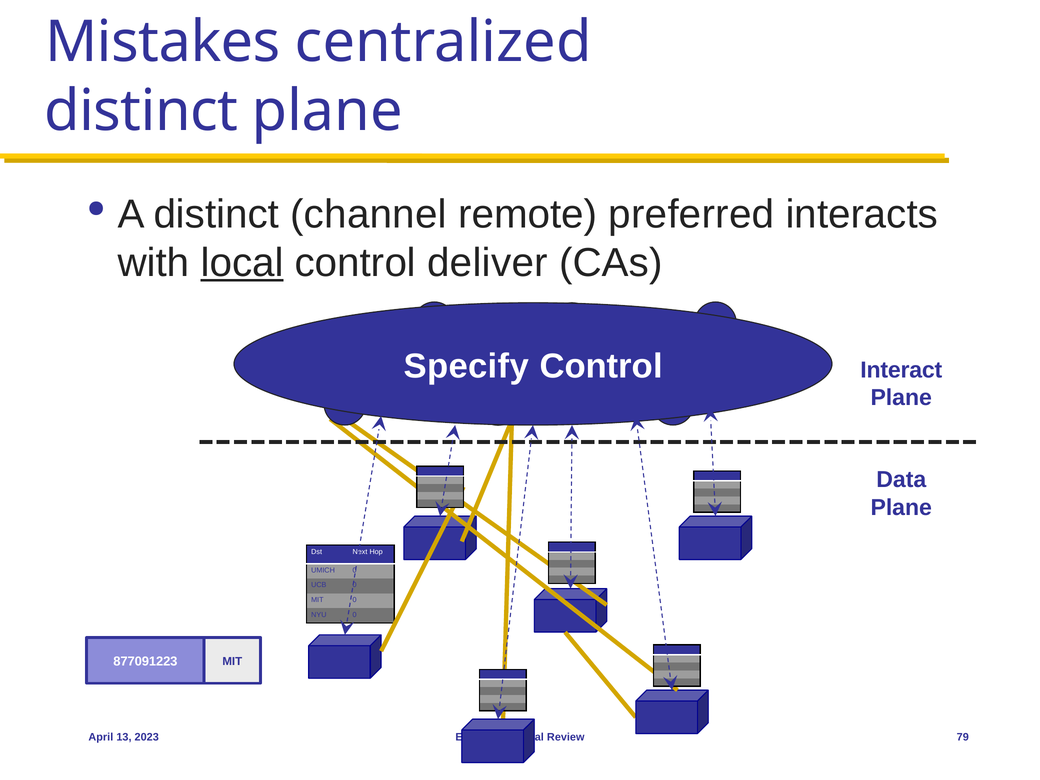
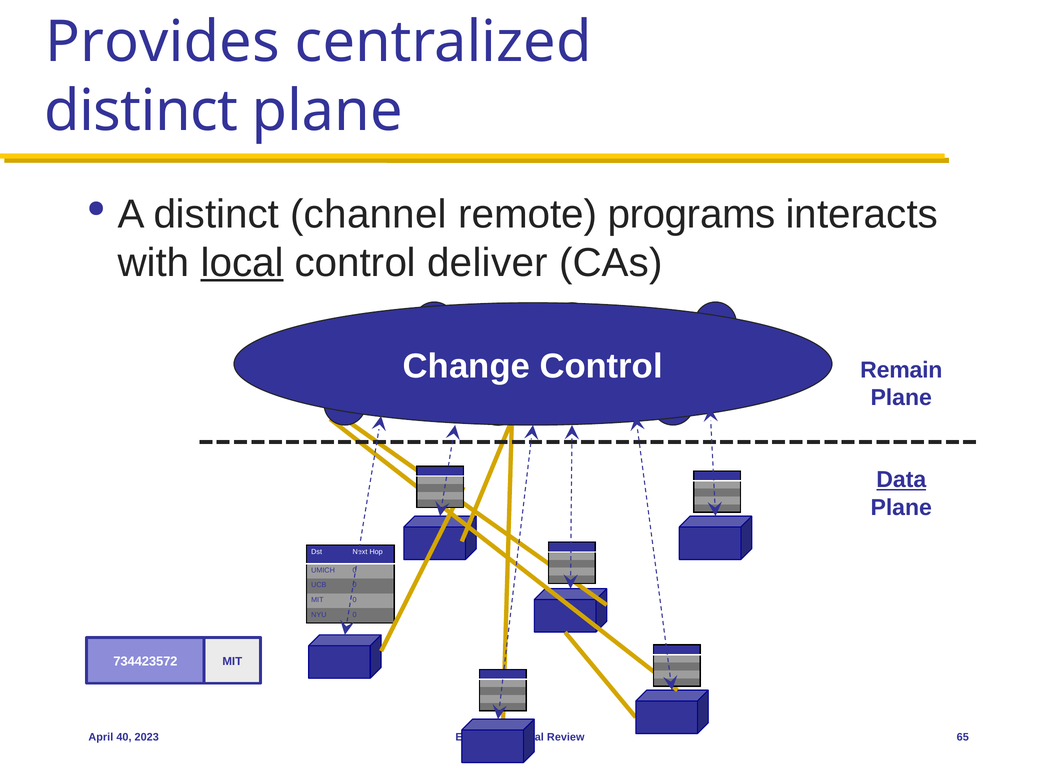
Mistakes: Mistakes -> Provides
preferred: preferred -> programs
Specify: Specify -> Change
Interact: Interact -> Remain
Data underline: none -> present
877091223: 877091223 -> 734423572
13: 13 -> 40
79: 79 -> 65
